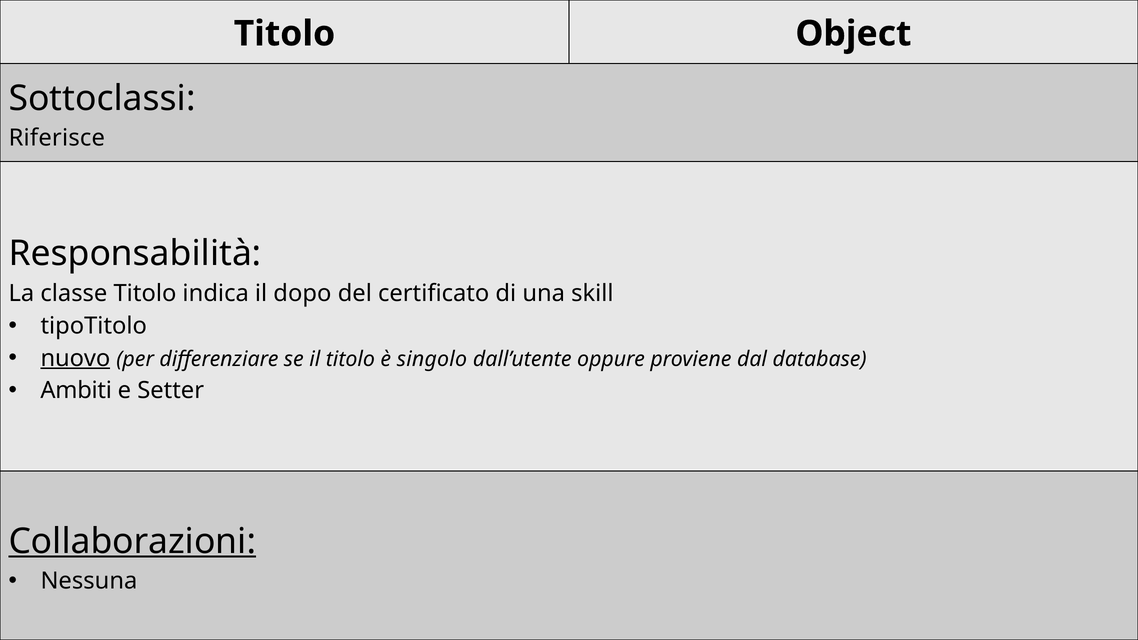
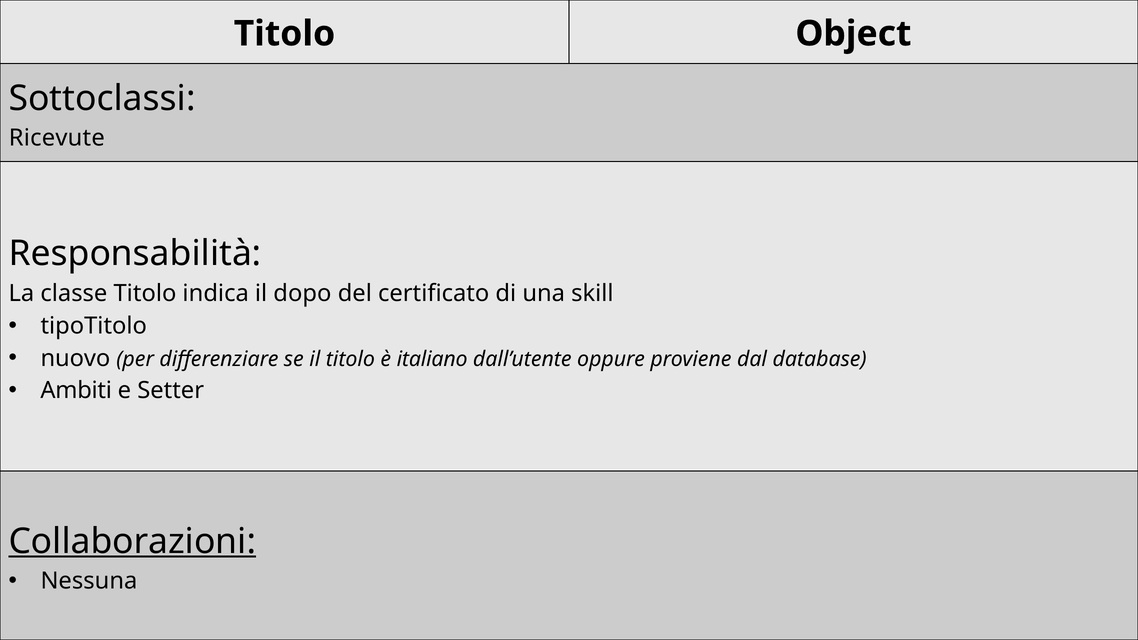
Riferisce: Riferisce -> Ricevute
nuovo underline: present -> none
singolo: singolo -> italiano
